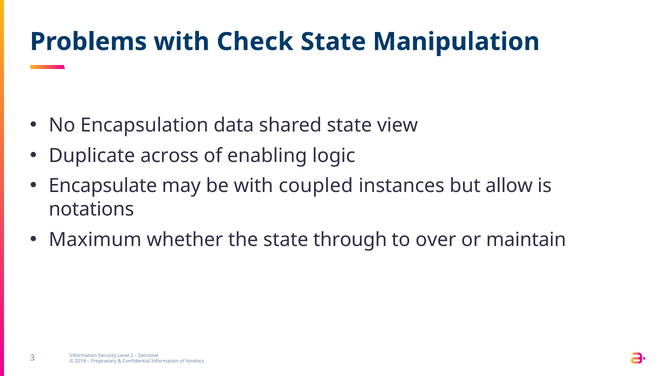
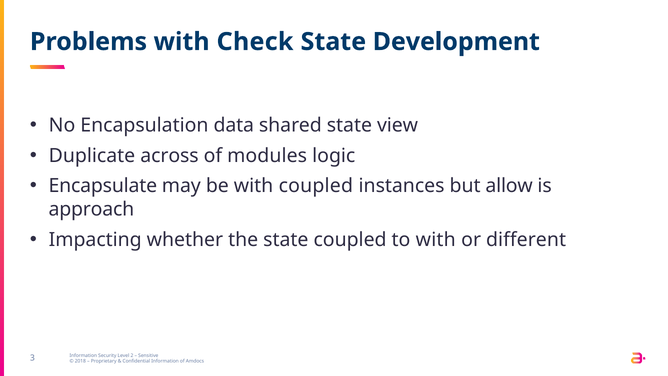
Manipulation: Manipulation -> Development
enabling: enabling -> modules
notations: notations -> approach
Maximum: Maximum -> Impacting
state through: through -> coupled
to over: over -> with
maintain: maintain -> different
